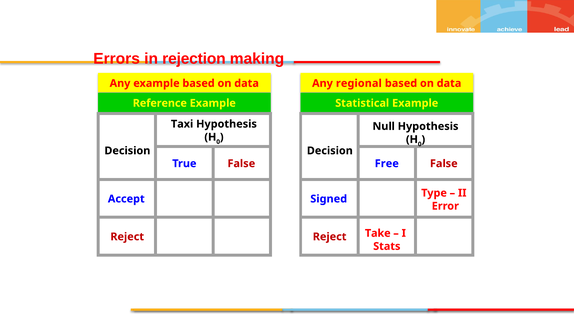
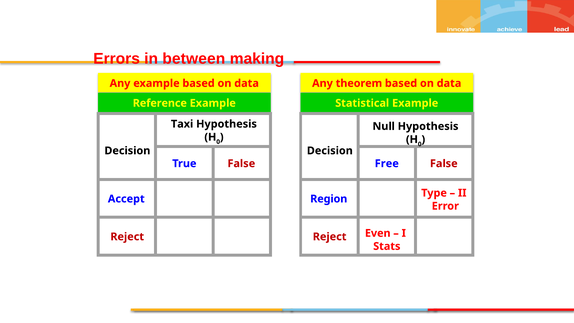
rejection: rejection -> between
regional: regional -> theorem
Signed: Signed -> Region
Take: Take -> Even
